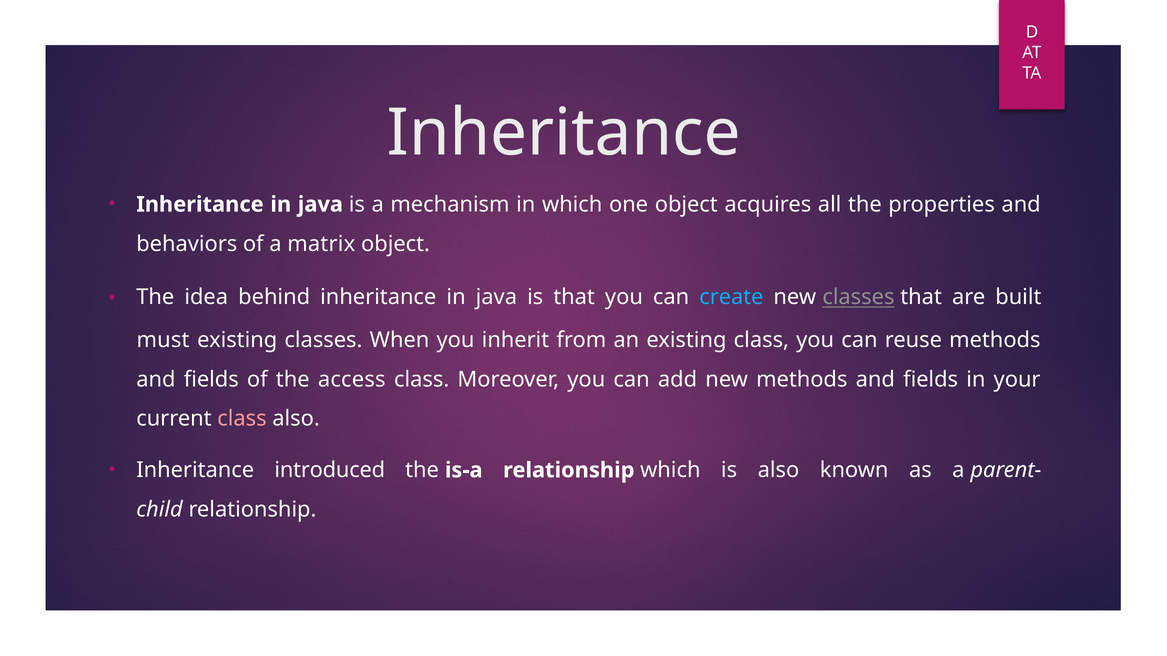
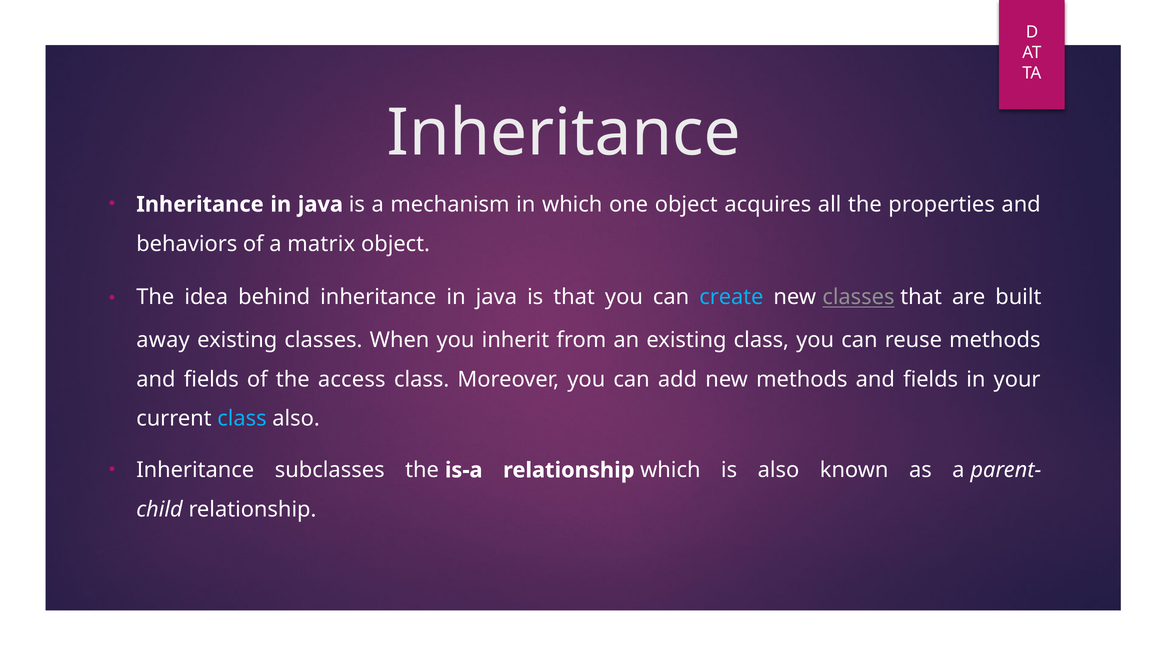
must: must -> away
class at (242, 419) colour: pink -> light blue
introduced: introduced -> subclasses
